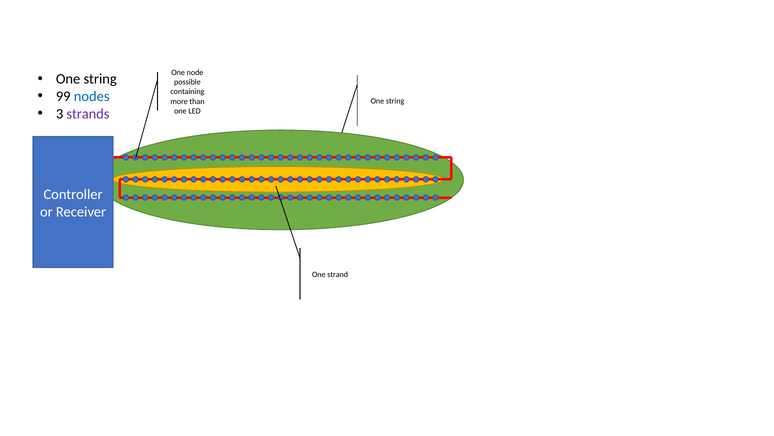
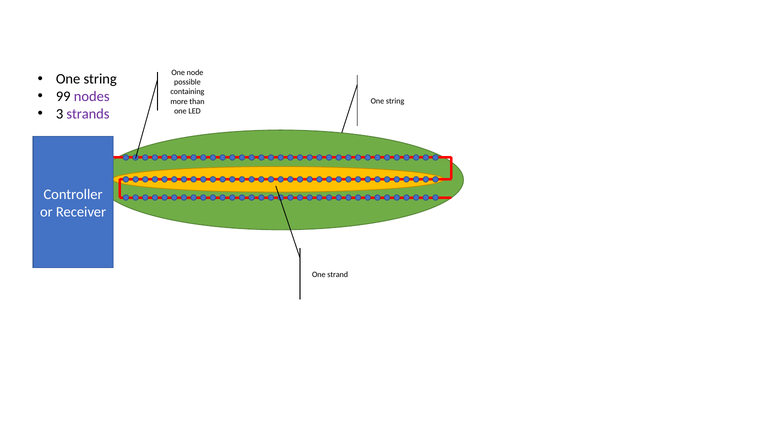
nodes colour: blue -> purple
